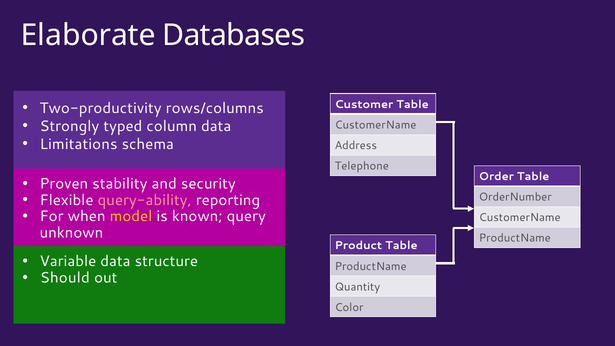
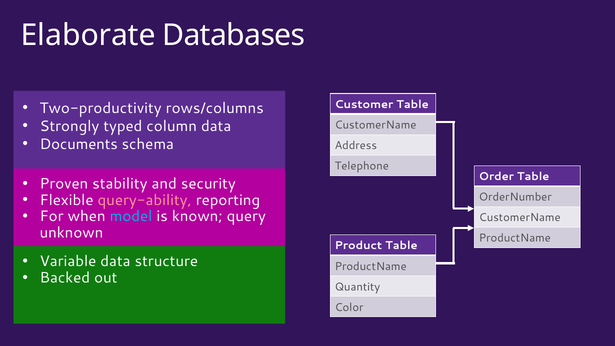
Limitations: Limitations -> Documents
model colour: yellow -> light blue
Should: Should -> Backed
